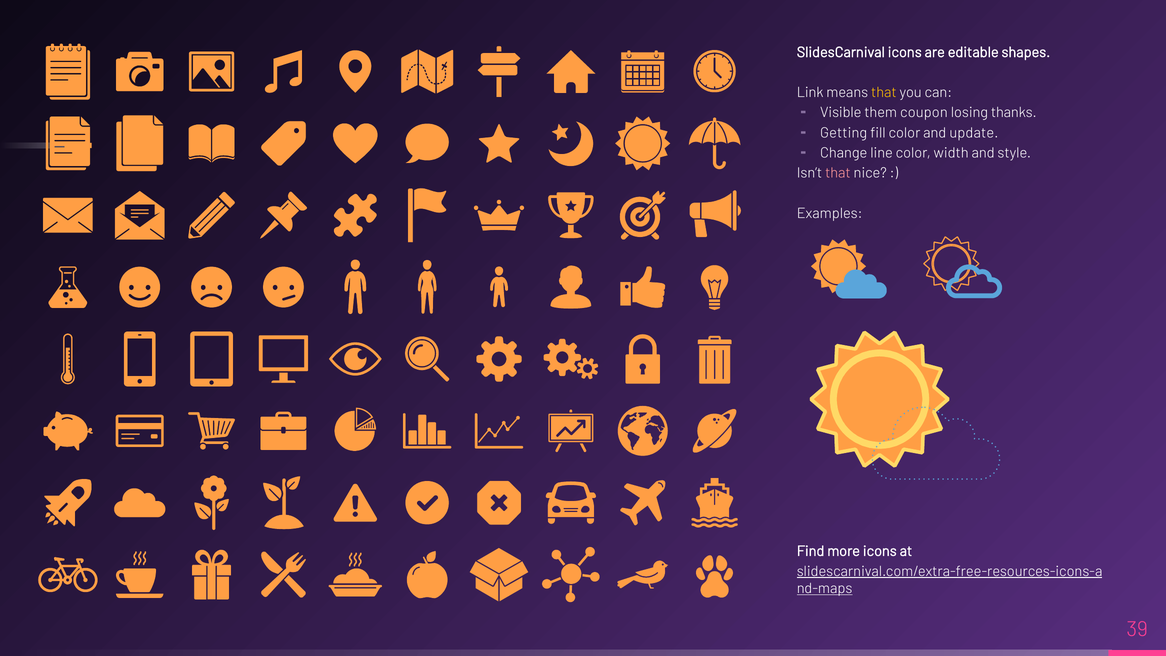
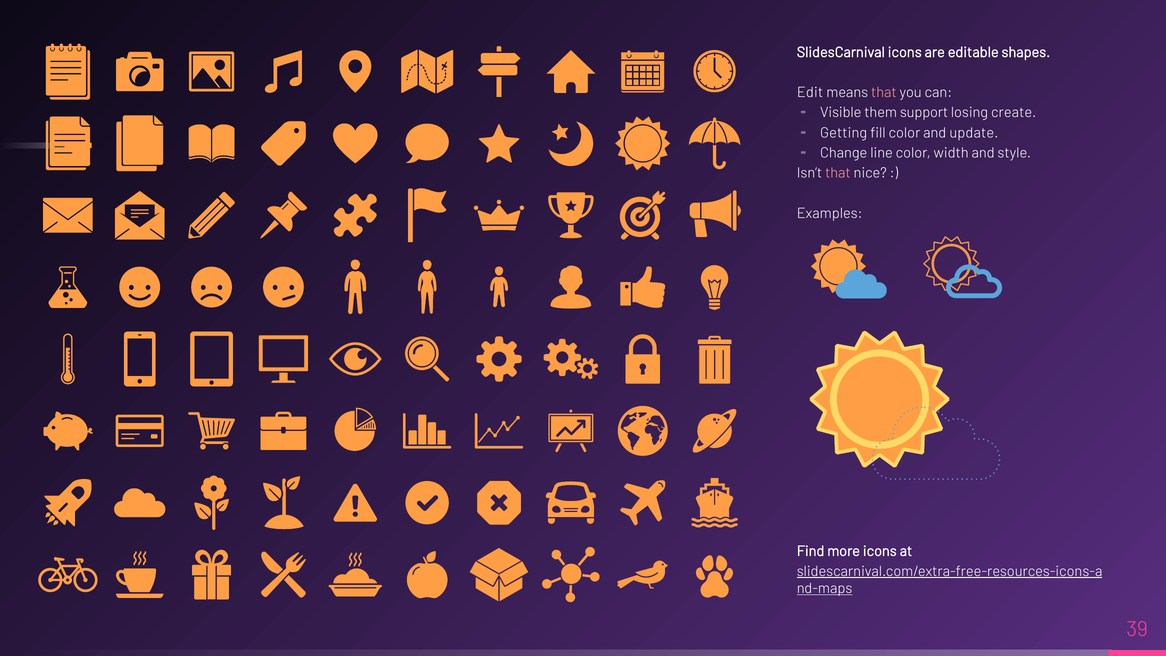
Link: Link -> Edit
that at (884, 93) colour: yellow -> pink
coupon: coupon -> support
thanks: thanks -> create
